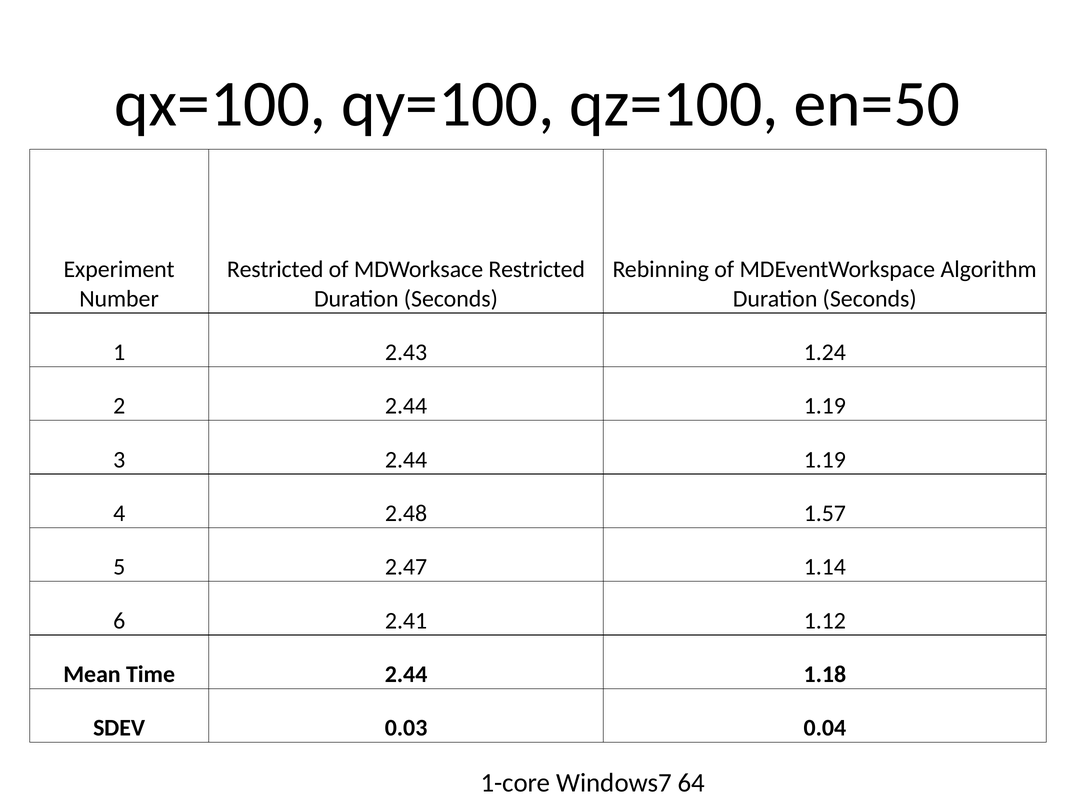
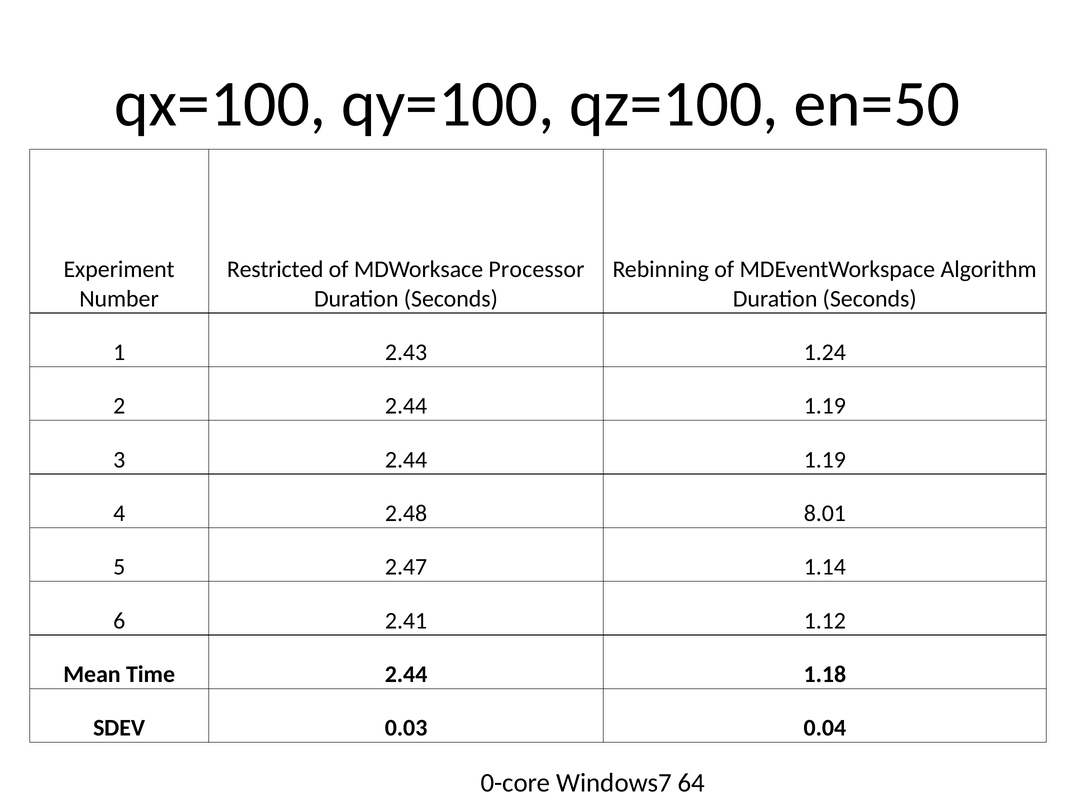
MDWorksace Restricted: Restricted -> Processor
1.57: 1.57 -> 8.01
1-core: 1-core -> 0-core
